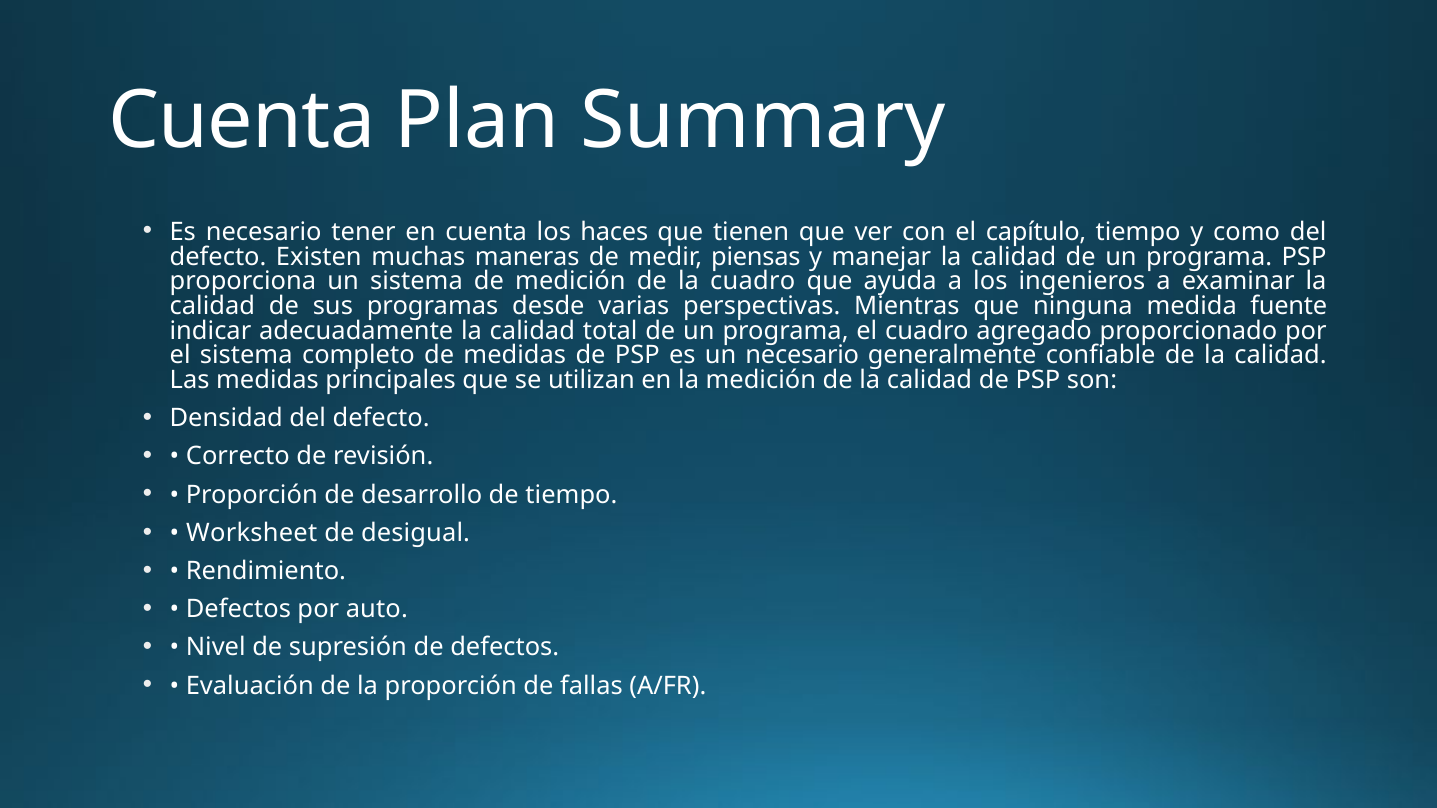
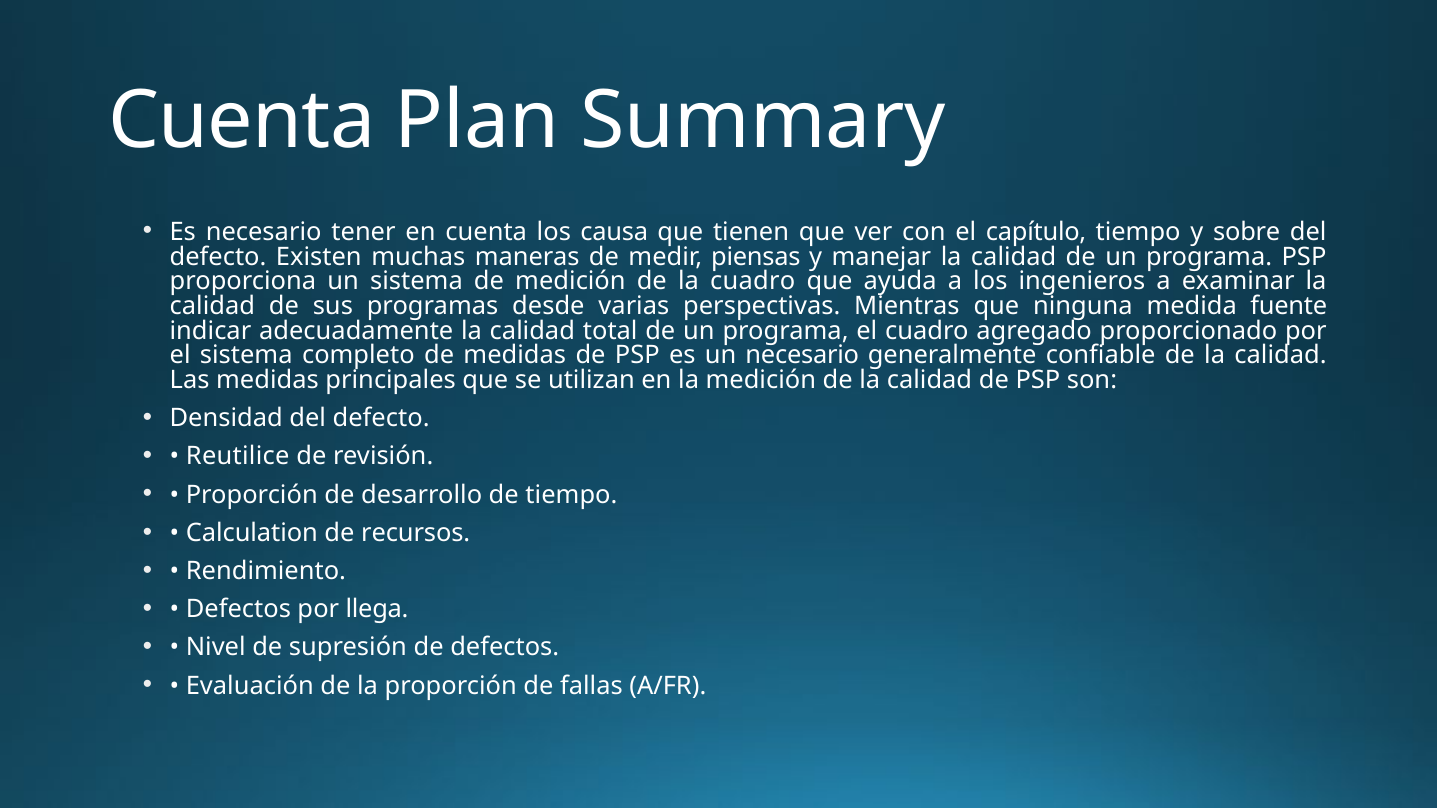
haces: haces -> causa
como: como -> sobre
Correcto: Correcto -> Reutilice
Worksheet: Worksheet -> Calculation
desigual: desigual -> recursos
auto: auto -> llega
